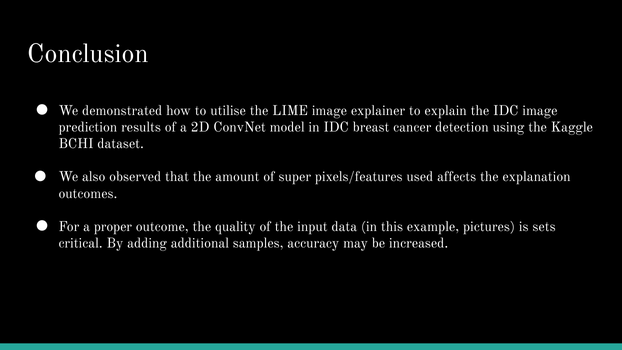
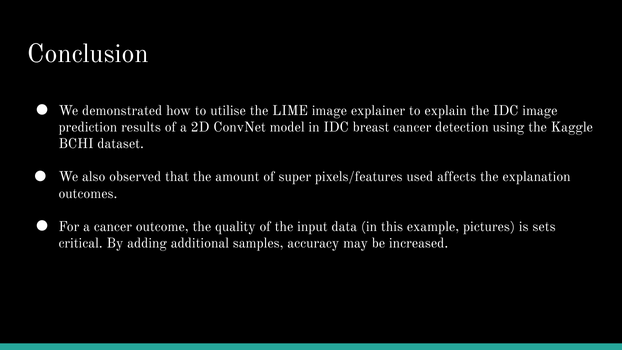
a proper: proper -> cancer
